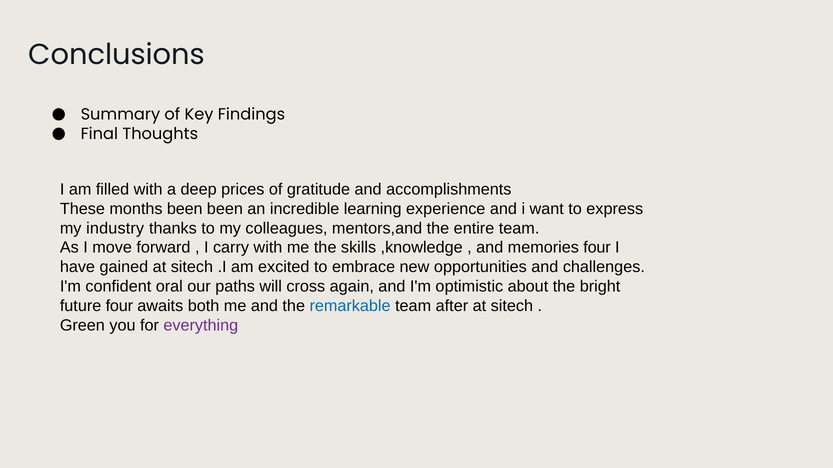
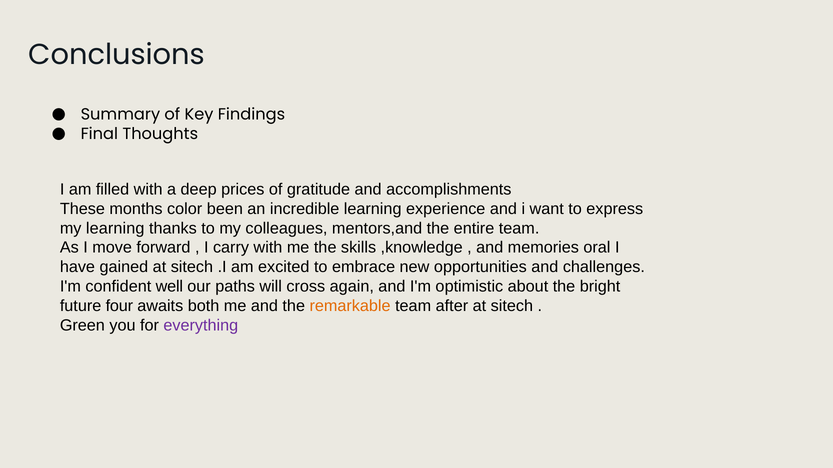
months been: been -> color
my industry: industry -> learning
memories four: four -> oral
oral: oral -> well
remarkable colour: blue -> orange
